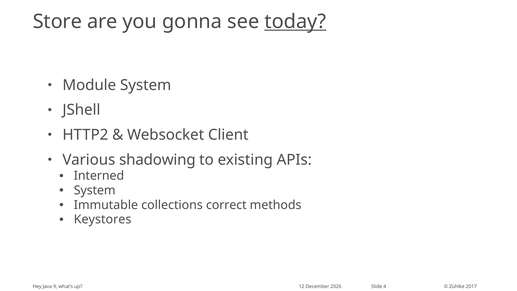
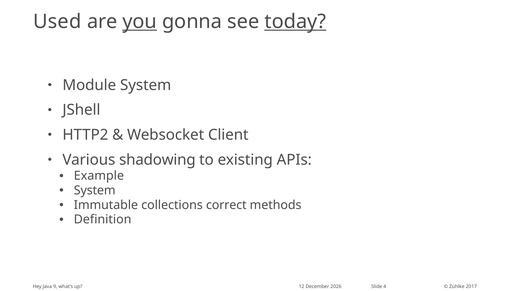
Store: Store -> Used
you underline: none -> present
Interned: Interned -> Example
Keystores: Keystores -> Definition
